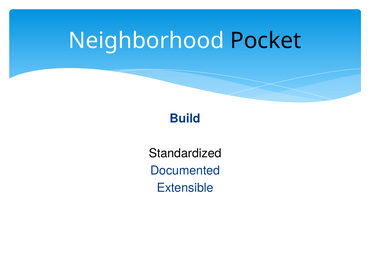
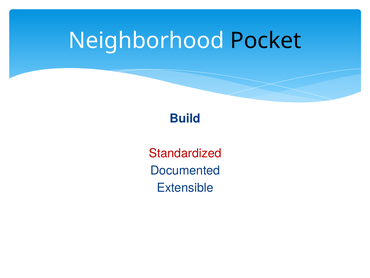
Standardized colour: black -> red
